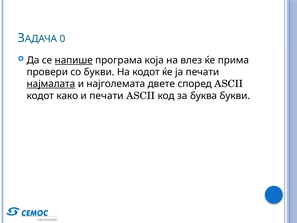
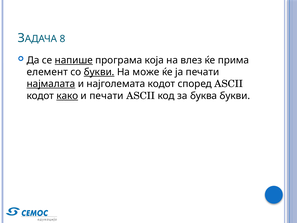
0: 0 -> 8
провери: провери -> елемент
букви at (99, 72) underline: none -> present
На кодот: кодот -> може
најголемата двете: двете -> кодот
како underline: none -> present
